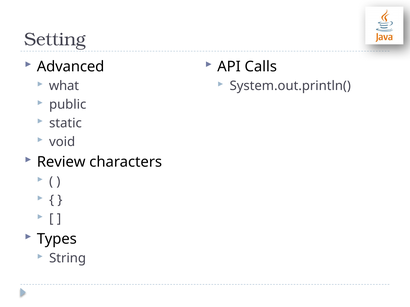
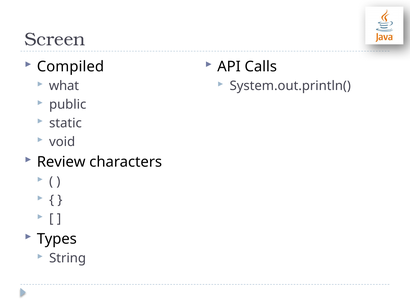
Setting: Setting -> Screen
Advanced: Advanced -> Compiled
